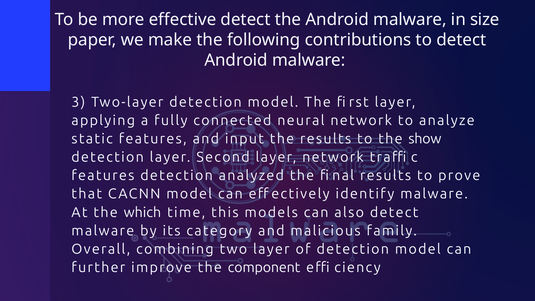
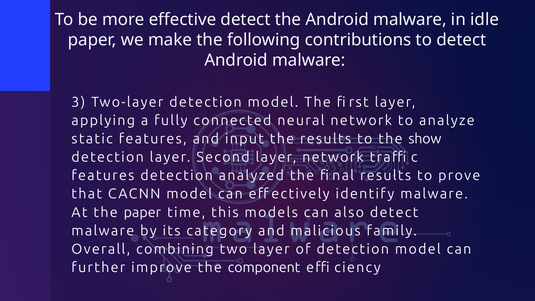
size: size -> idle
the which: which -> paper
